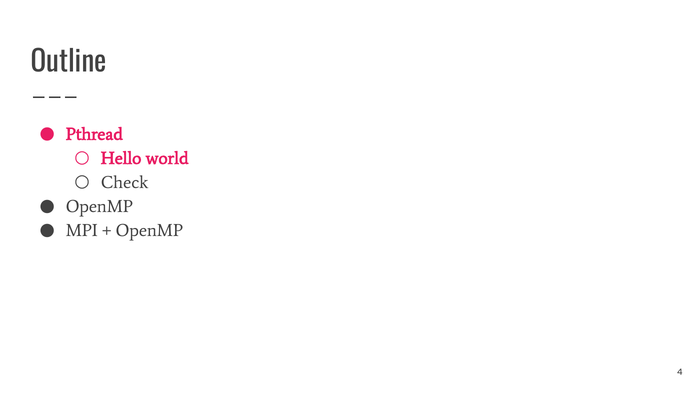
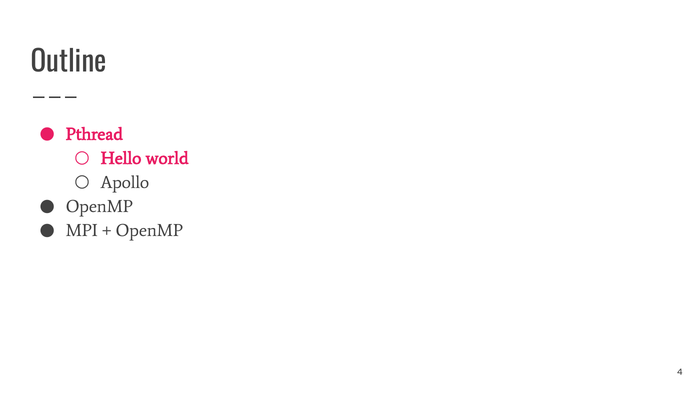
Check: Check -> Apollo
